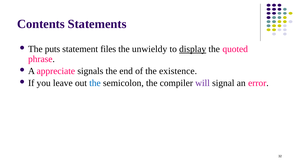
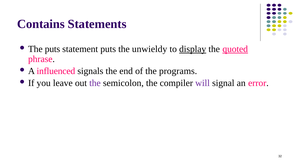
Contents: Contents -> Contains
statement files: files -> puts
quoted underline: none -> present
appreciate: appreciate -> influenced
existence: existence -> programs
the at (95, 83) colour: blue -> purple
